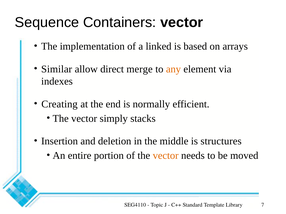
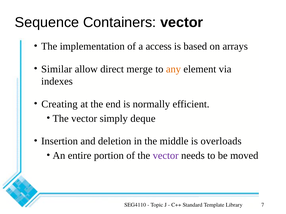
linked: linked -> access
stacks: stacks -> deque
structures: structures -> overloads
vector at (166, 156) colour: orange -> purple
